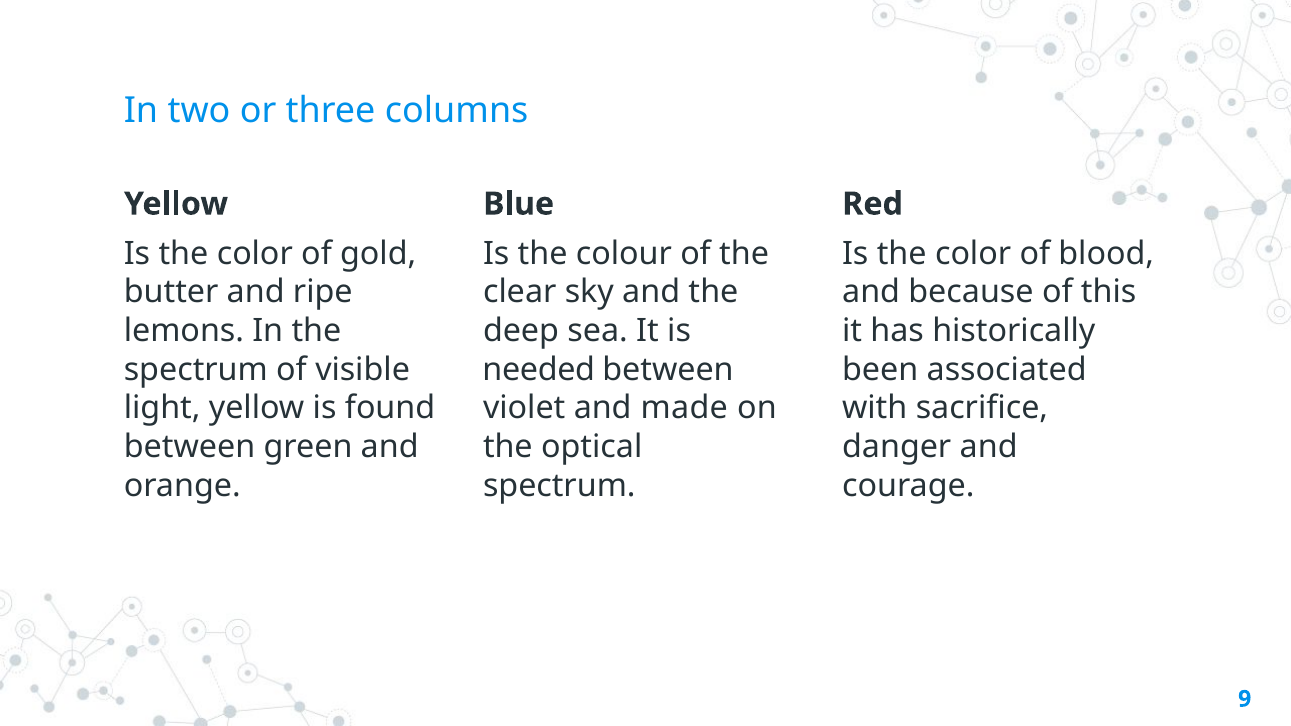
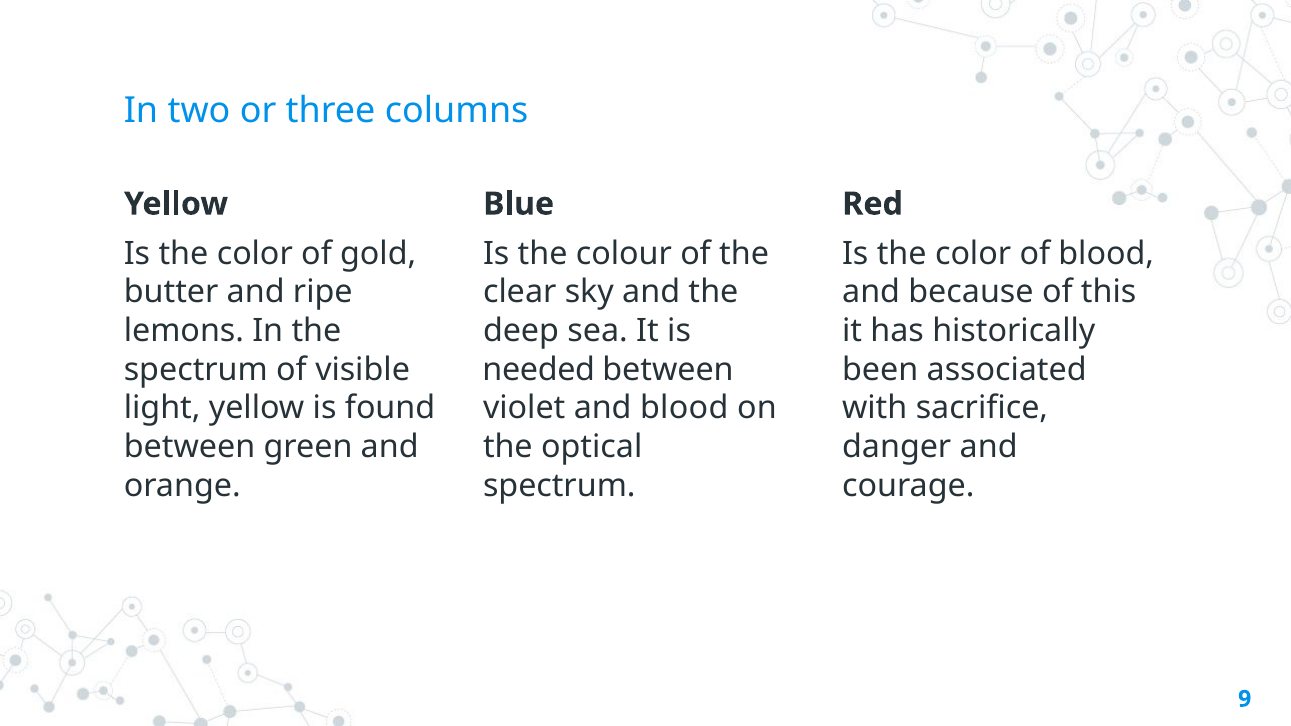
and made: made -> blood
